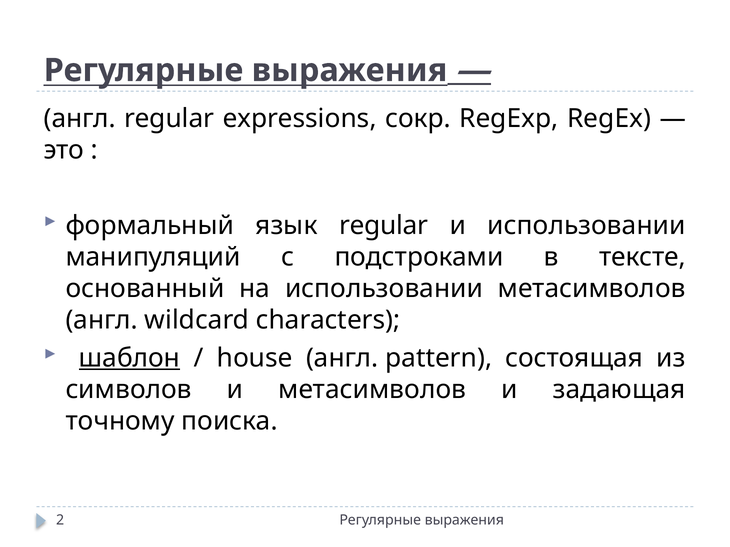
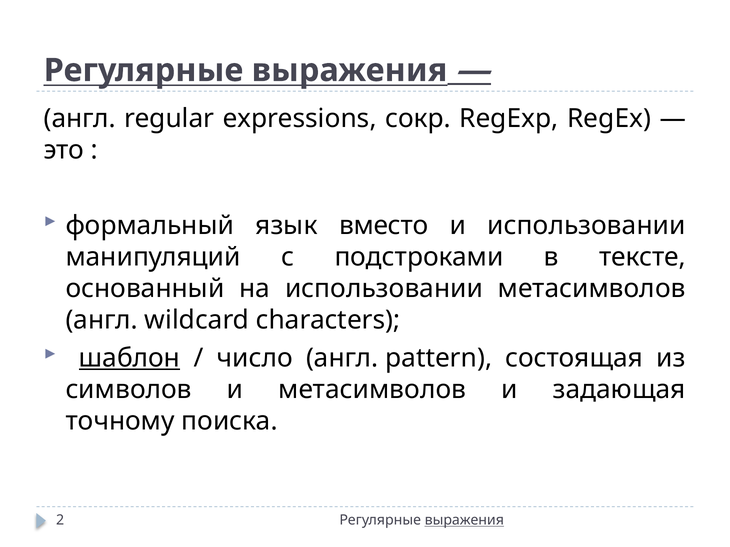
язык regular: regular -> вместо
house: house -> число
выражения at (464, 521) underline: none -> present
